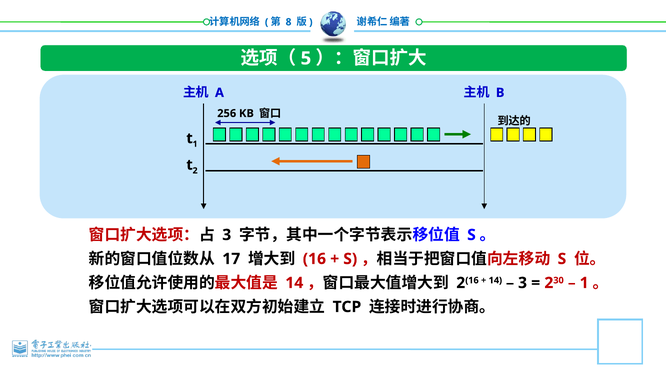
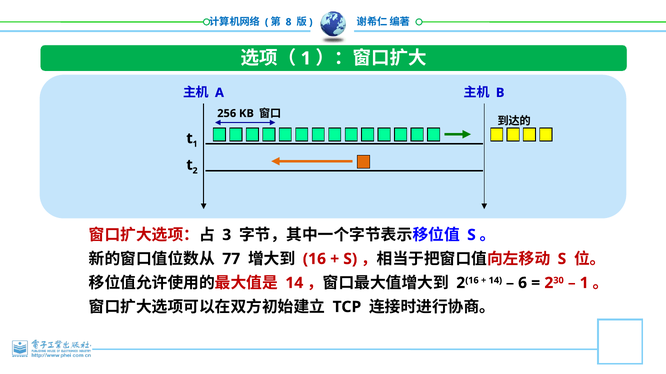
5 at (306, 58): 5 -> 1
17: 17 -> 77
3 at (523, 283): 3 -> 6
